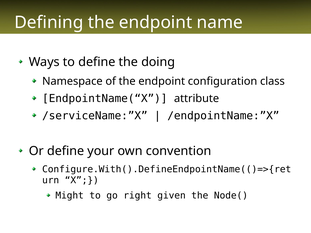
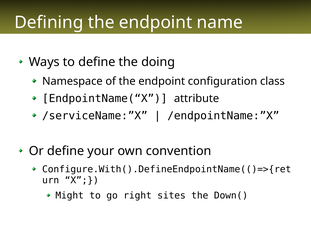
given: given -> sites
Node(: Node( -> Down(
